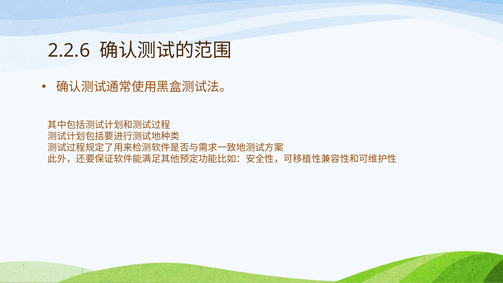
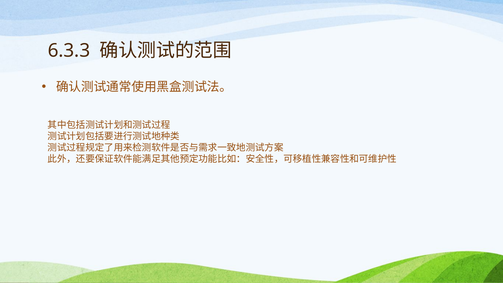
2.2.6: 2.2.6 -> 6.3.3
